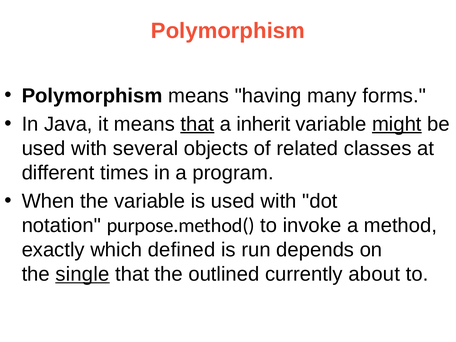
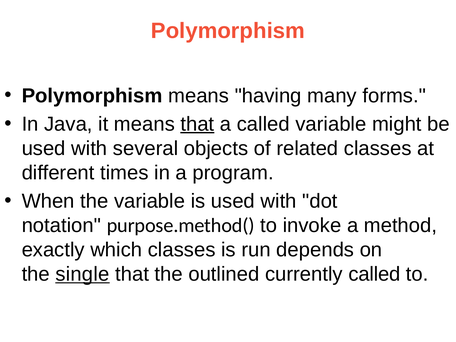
a inherit: inherit -> called
might underline: present -> none
which defined: defined -> classes
currently about: about -> called
